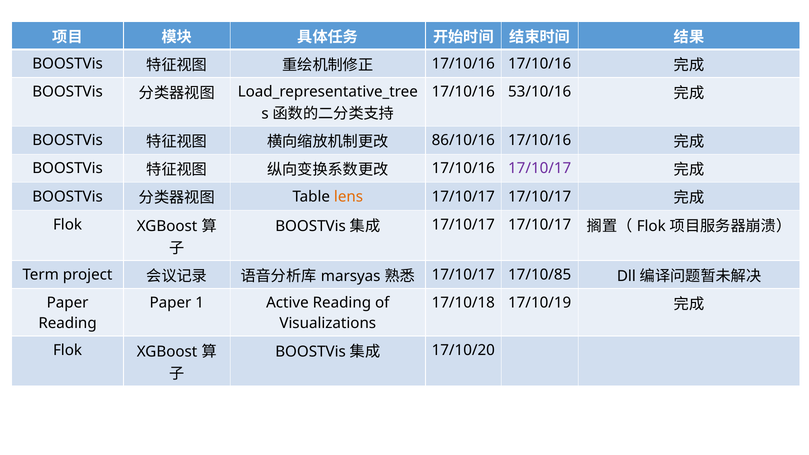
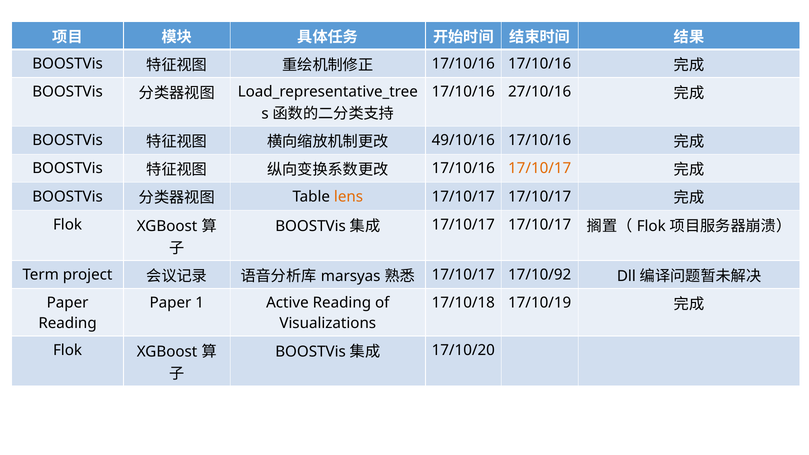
53/10/16: 53/10/16 -> 27/10/16
86/10/16: 86/10/16 -> 49/10/16
17/10/17 at (540, 169) colour: purple -> orange
17/10/85: 17/10/85 -> 17/10/92
